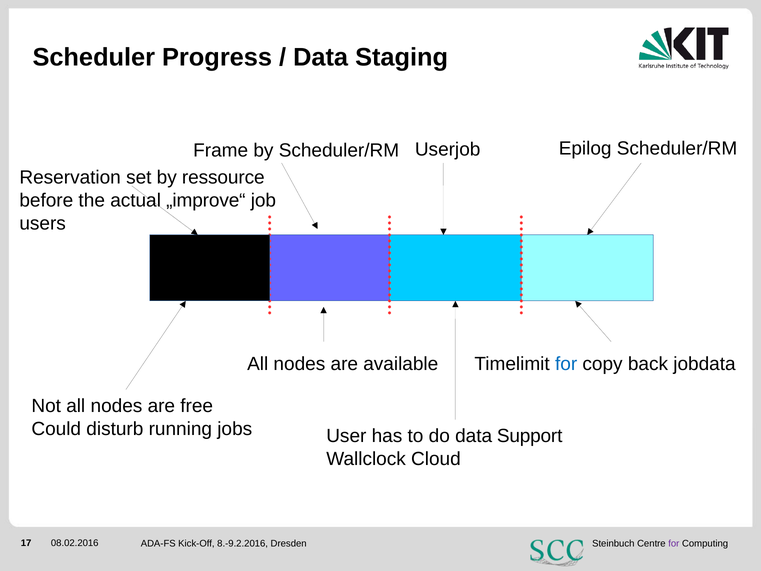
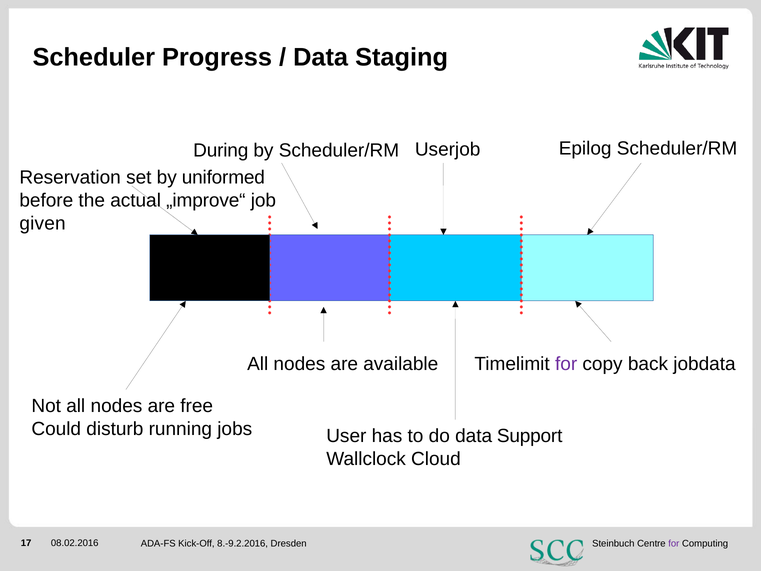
Frame: Frame -> During
ressource: ressource -> uniformed
users: users -> given
for at (566, 364) colour: blue -> purple
